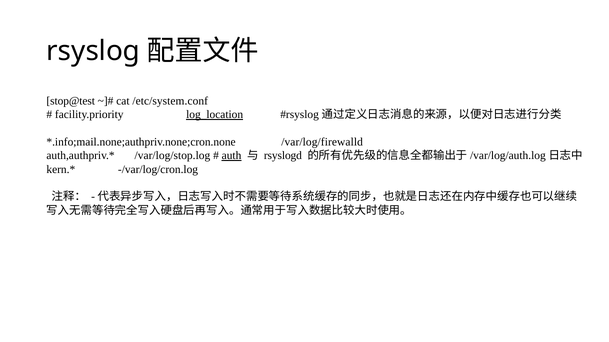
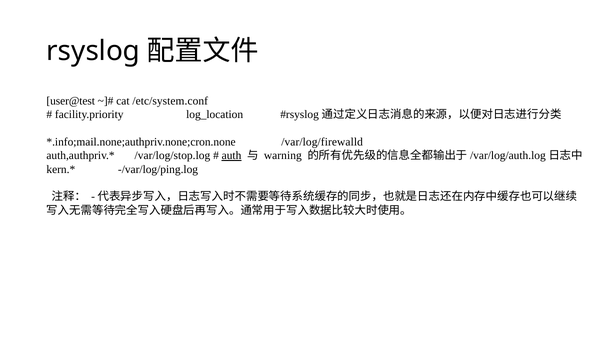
stop@test: stop@test -> user@test
log_location underline: present -> none
rsyslogd: rsyslogd -> warning
-/var/log/cron.log: -/var/log/cron.log -> -/var/log/ping.log
